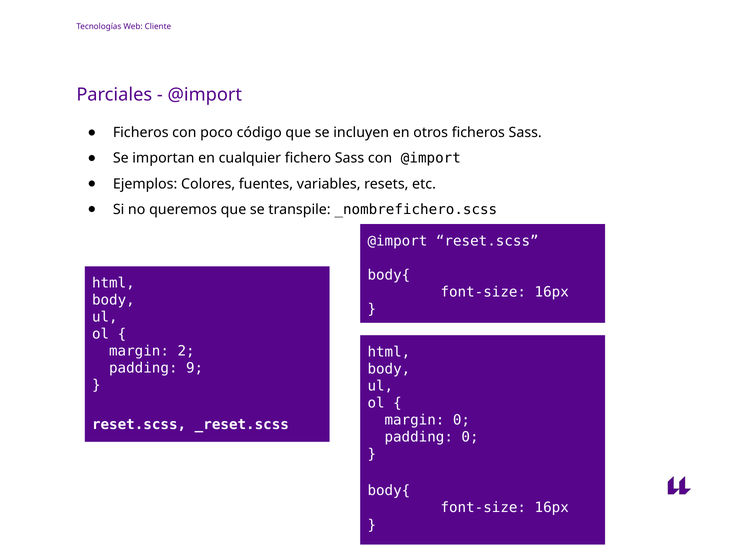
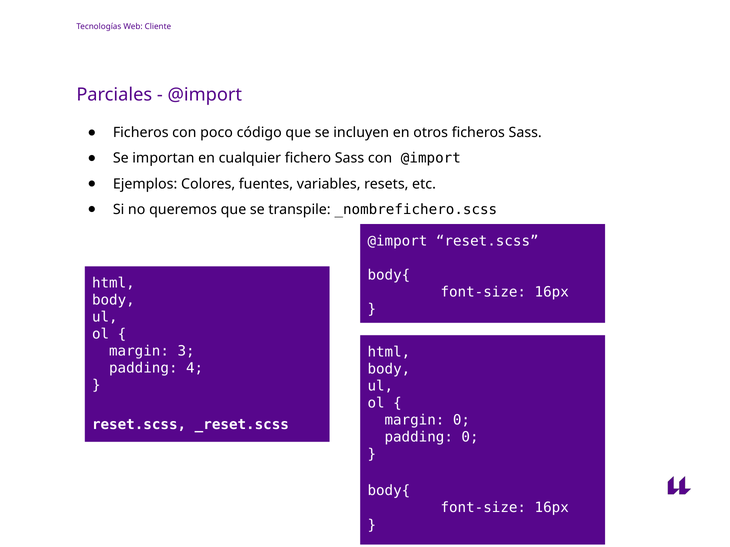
2: 2 -> 3
9: 9 -> 4
